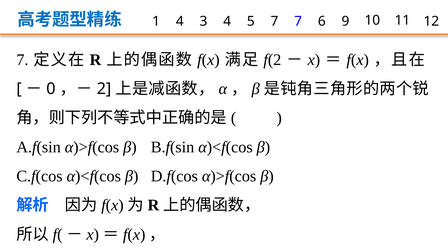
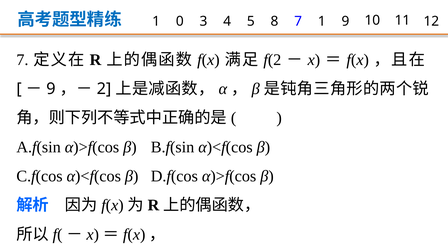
1 4: 4 -> 0
5 7: 7 -> 8
7 6: 6 -> 1
0 at (51, 89): 0 -> 9
